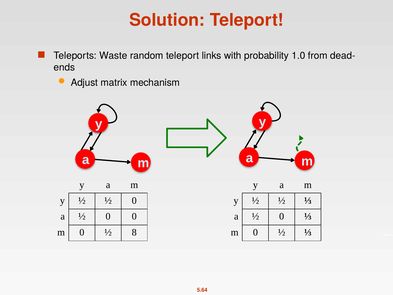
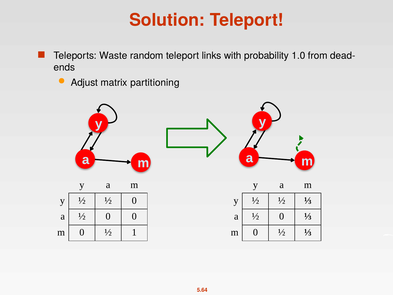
mechanism: mechanism -> partitioning
8: 8 -> 1
